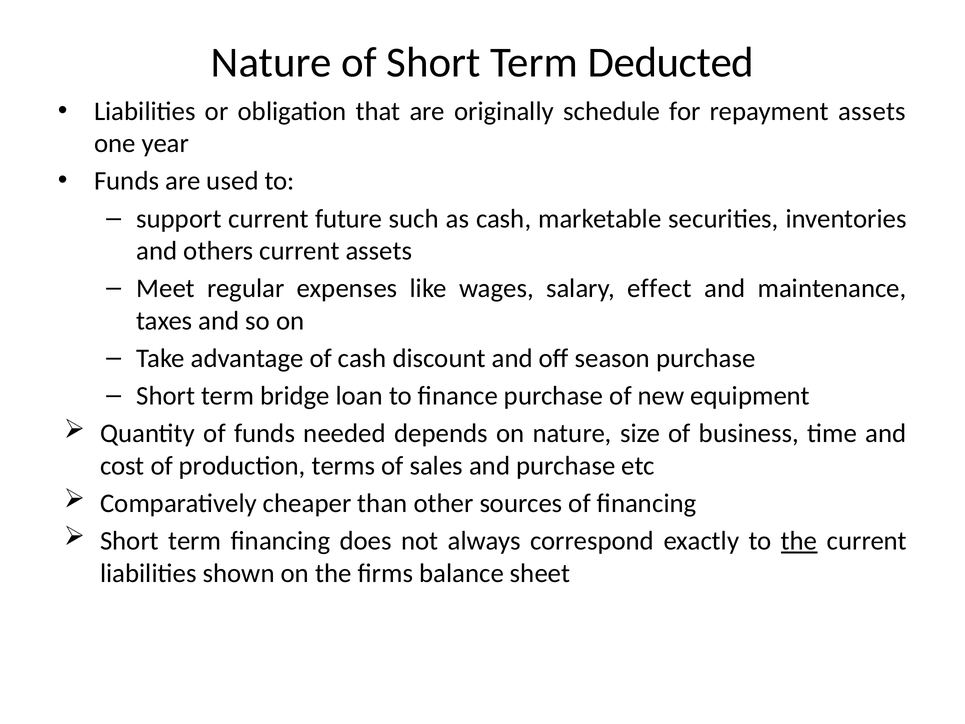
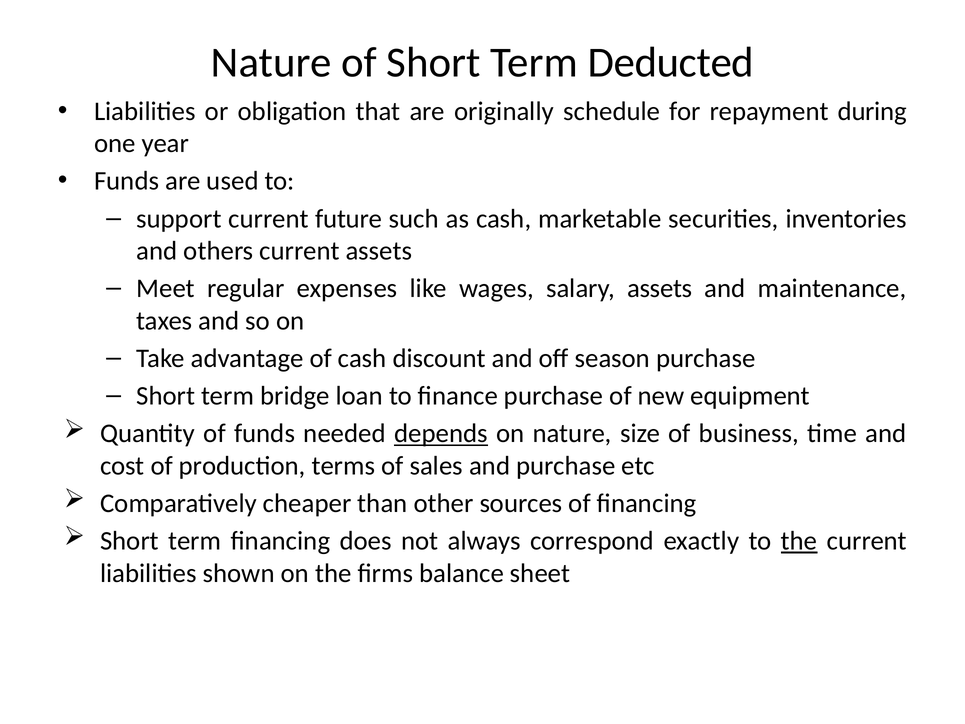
repayment assets: assets -> during
salary effect: effect -> assets
depends underline: none -> present
